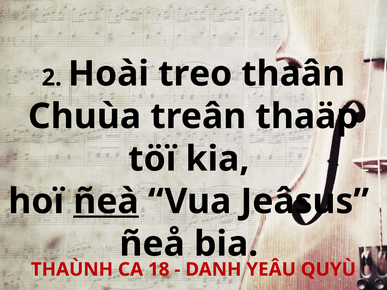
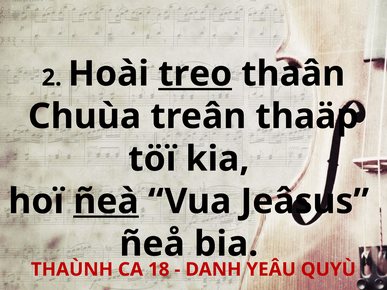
treo underline: none -> present
